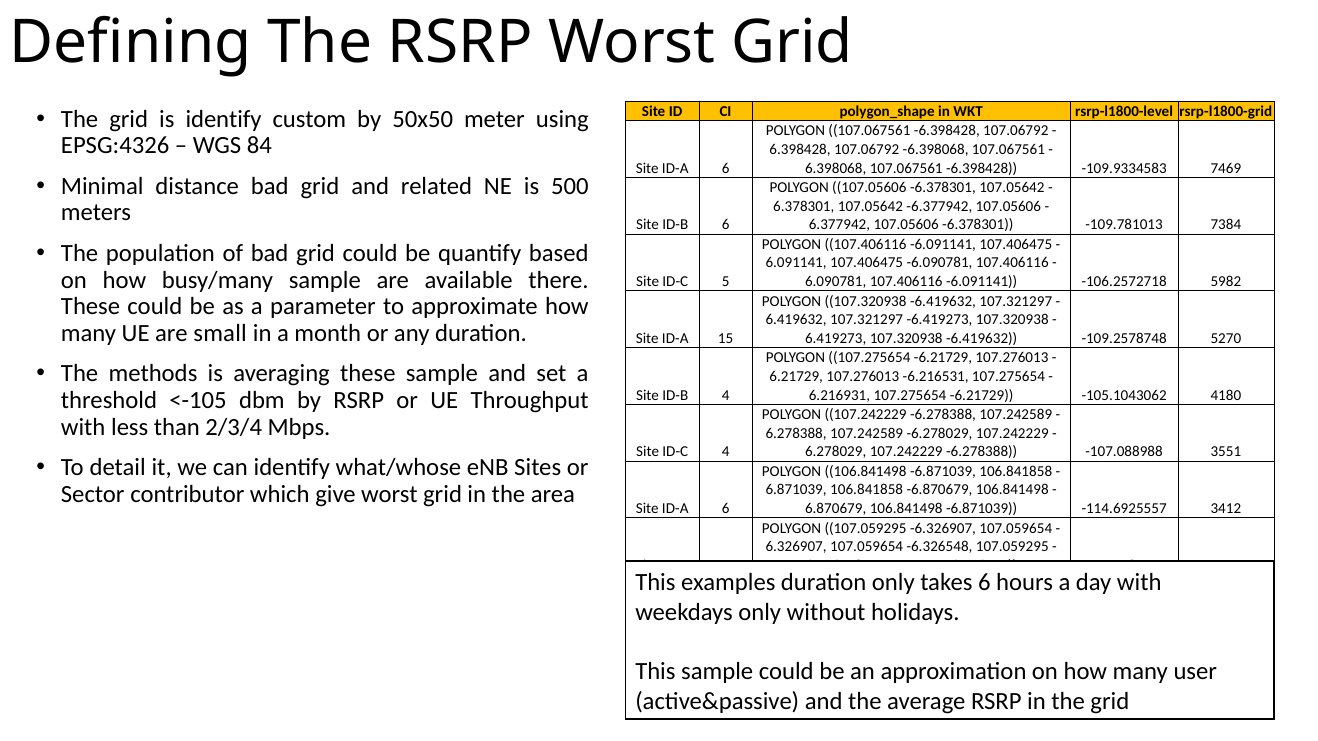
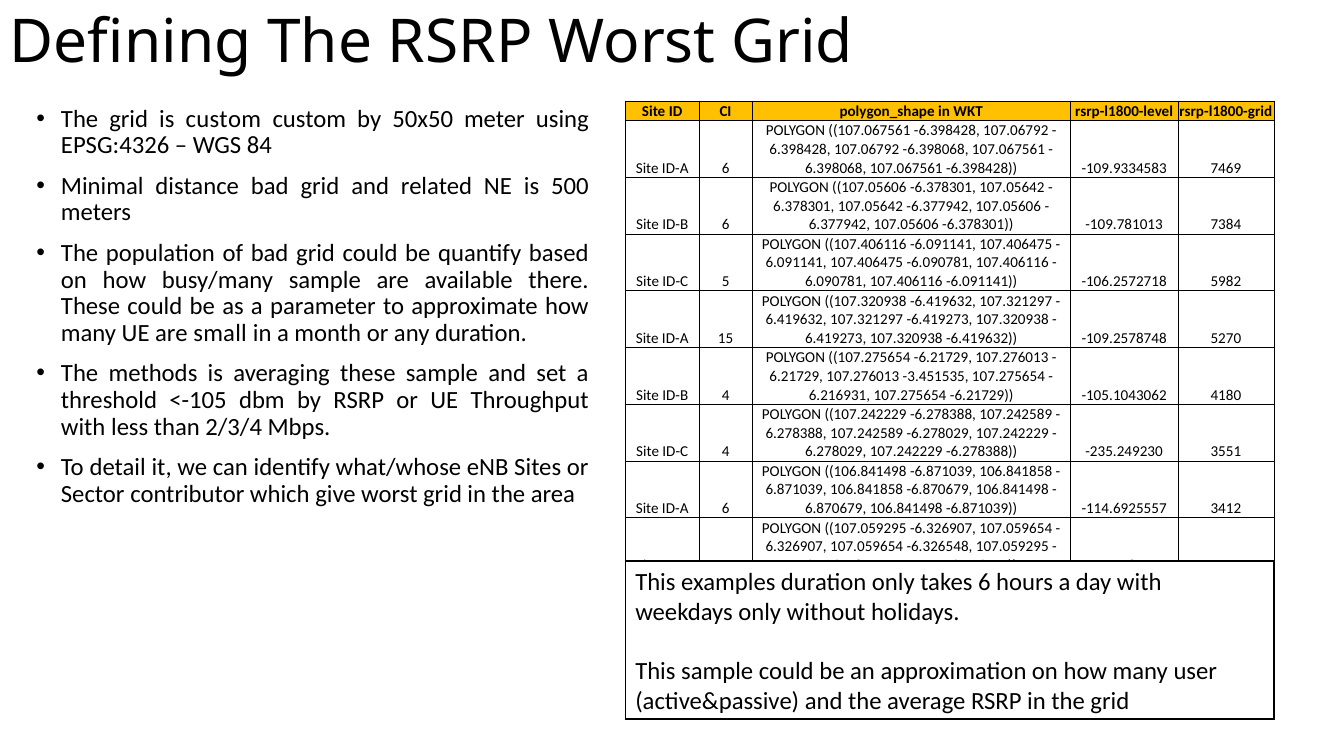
is identify: identify -> custom
-6.216531: -6.216531 -> -3.451535
-107.088988: -107.088988 -> -235.249230
